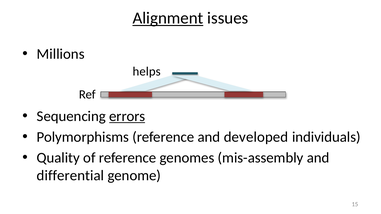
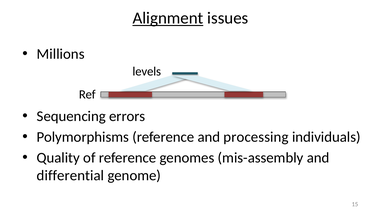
helps: helps -> levels
errors underline: present -> none
developed: developed -> processing
